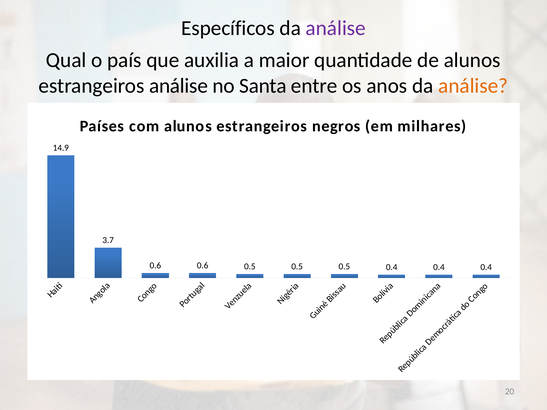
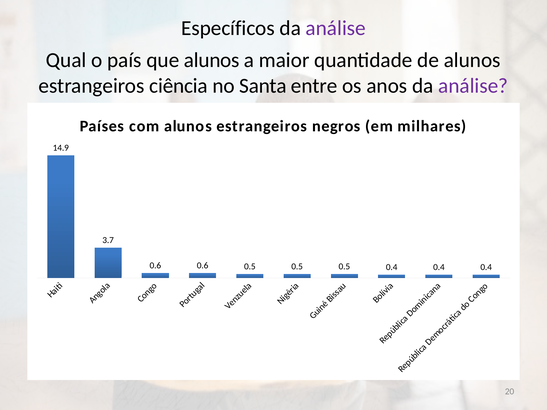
que auxilia: auxilia -> alunos
estrangeiros análise: análise -> ciência
análise at (473, 86) colour: orange -> purple
